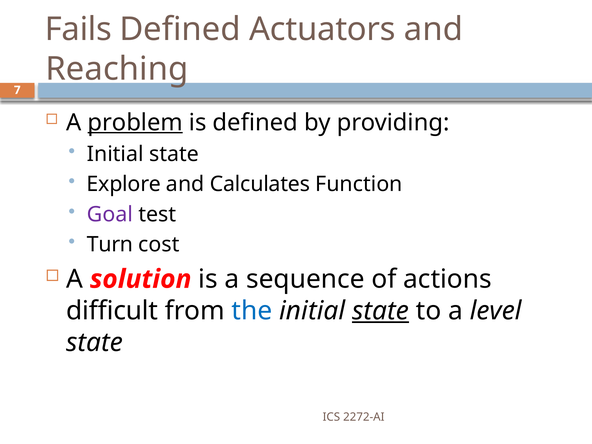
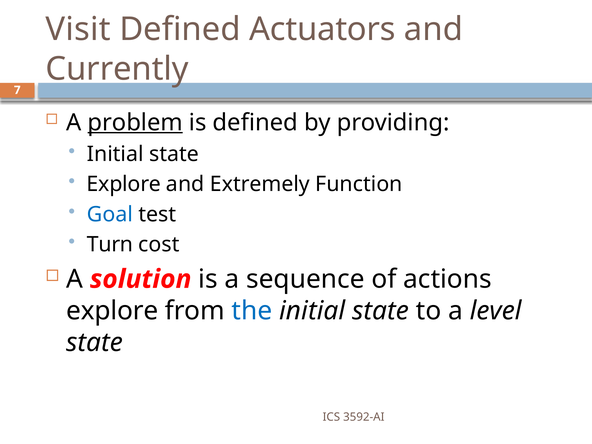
Fails: Fails -> Visit
Reaching: Reaching -> Currently
Calculates: Calculates -> Extremely
Goal colour: purple -> blue
difficult at (112, 311): difficult -> explore
state at (381, 311) underline: present -> none
2272-AI: 2272-AI -> 3592-AI
